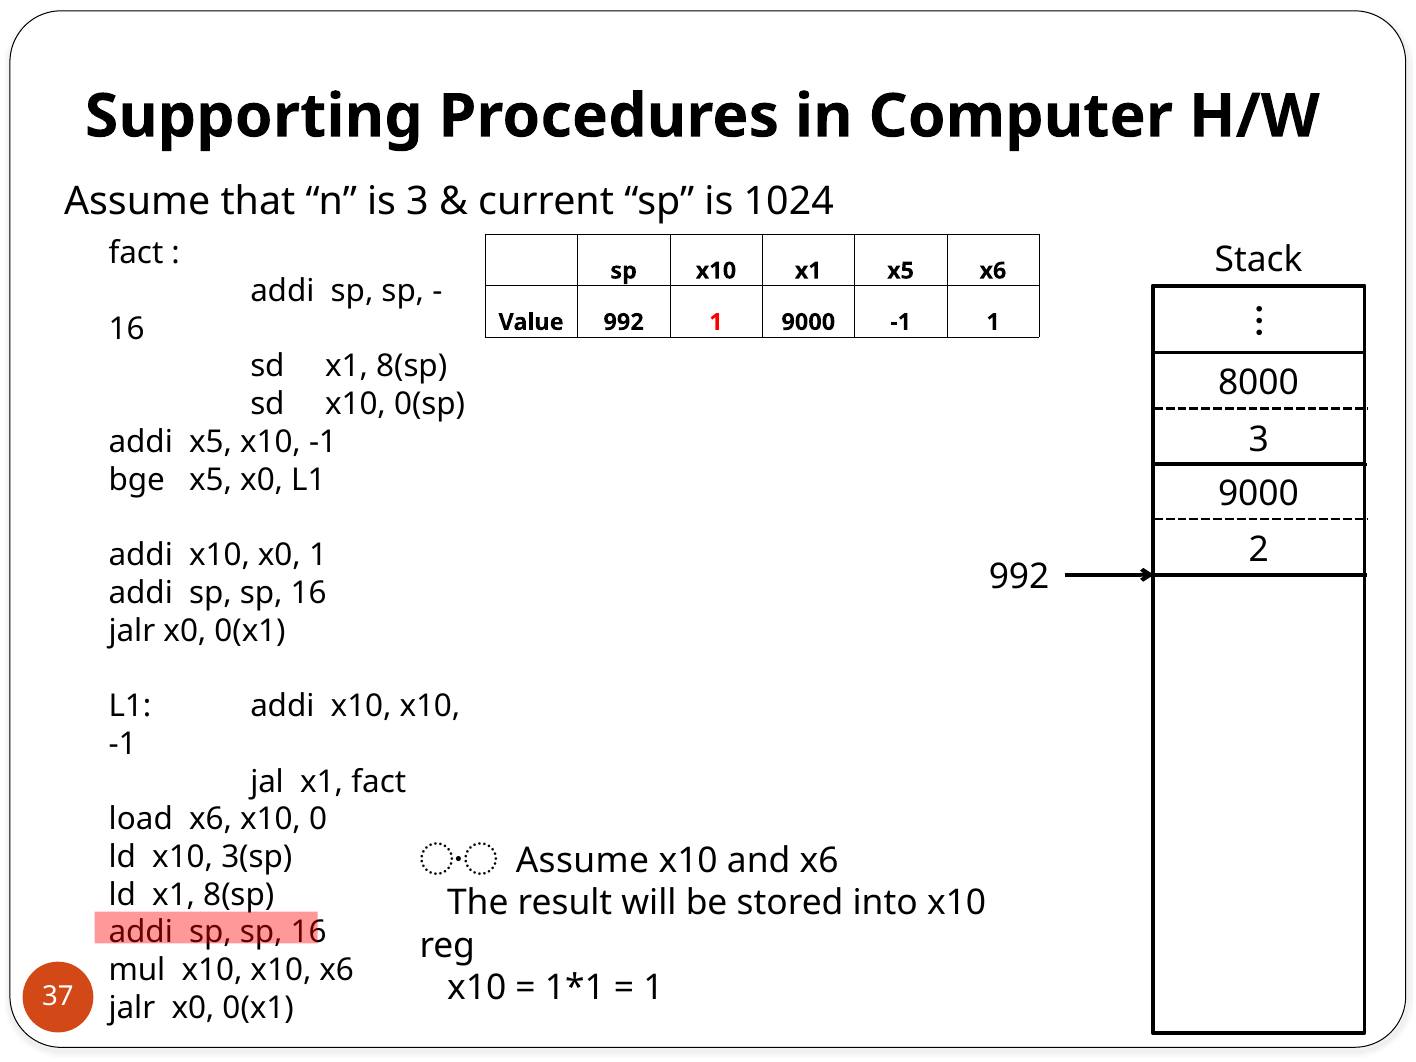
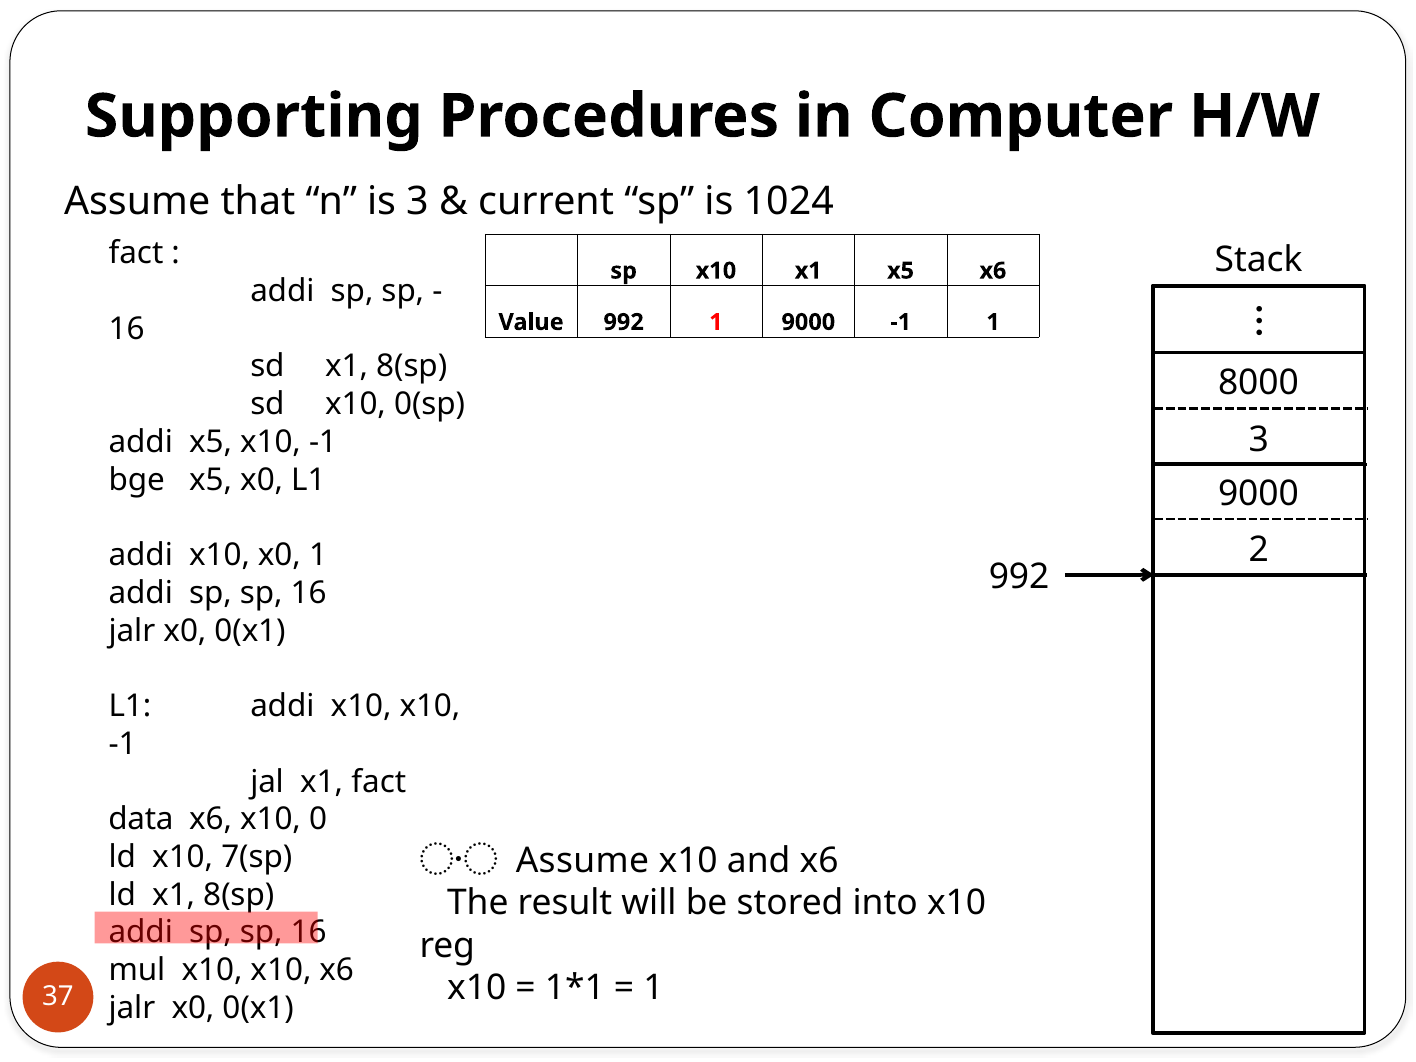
load: load -> data
3(sp: 3(sp -> 7(sp
